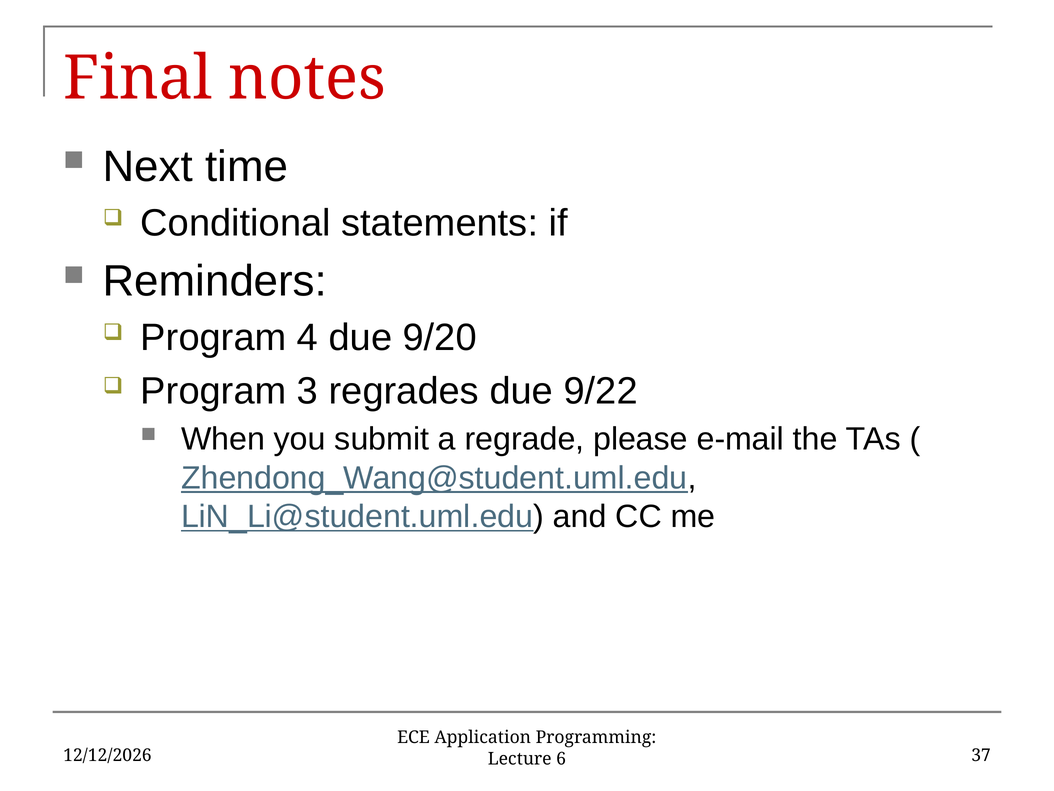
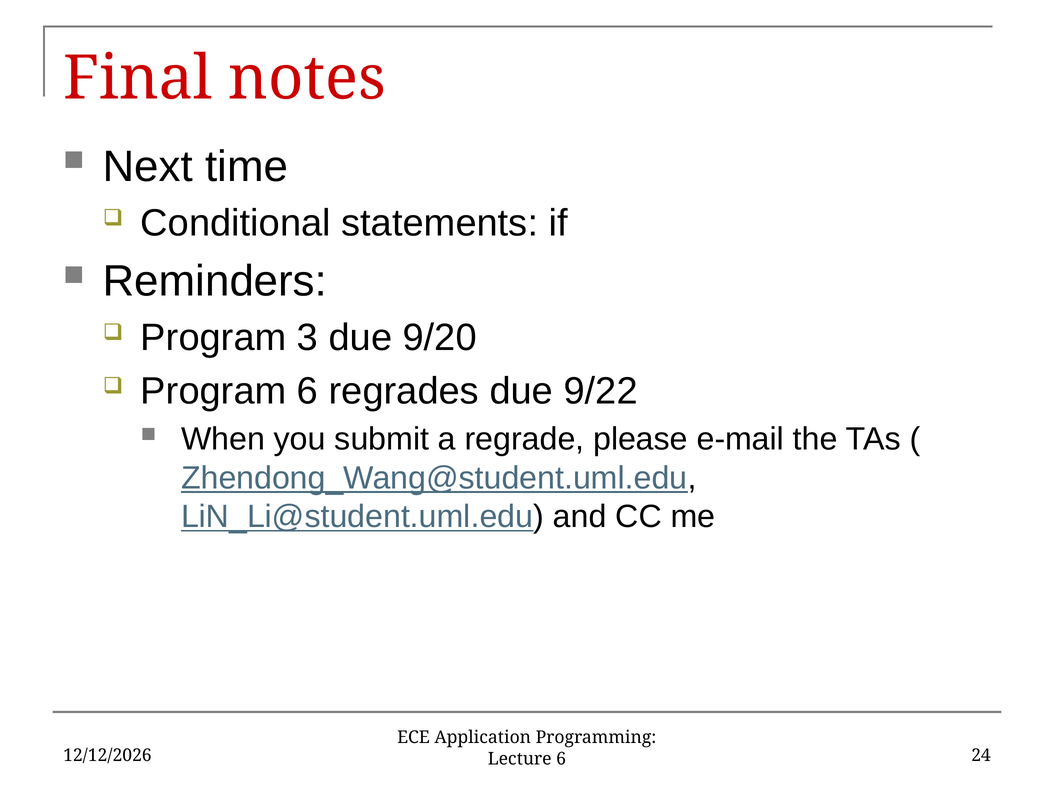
4: 4 -> 3
Program 3: 3 -> 6
37: 37 -> 24
